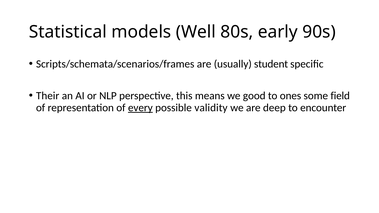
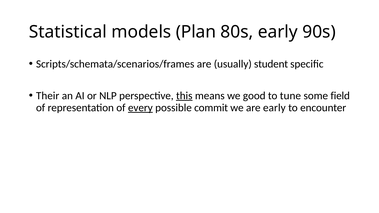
Well: Well -> Plan
this underline: none -> present
ones: ones -> tune
validity: validity -> commit
are deep: deep -> early
